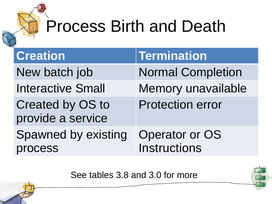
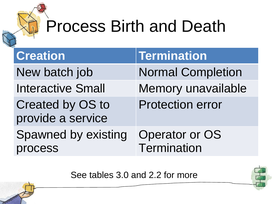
Instructions at (170, 148): Instructions -> Termination
3.8: 3.8 -> 3.0
3.0: 3.0 -> 2.2
